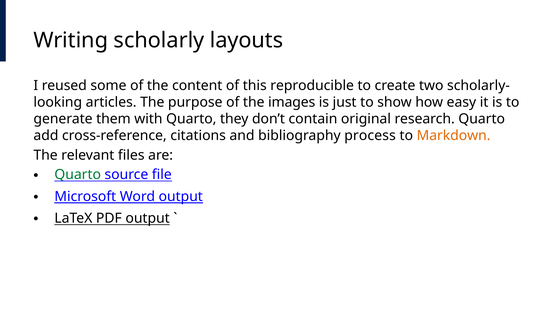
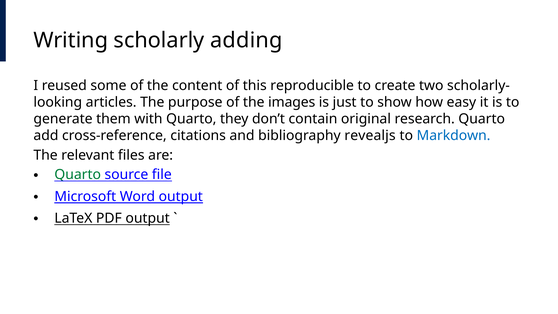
layouts: layouts -> adding
process: process -> revealjs
Markdown colour: orange -> blue
